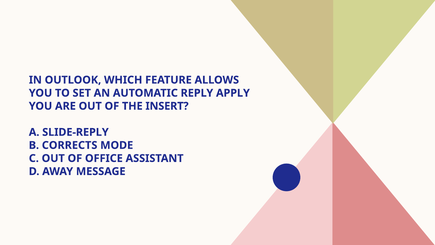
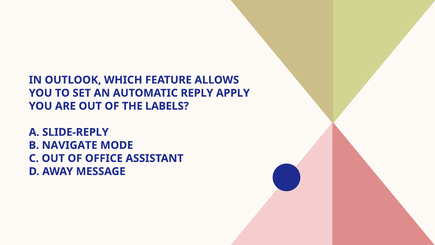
INSERT: INSERT -> LABELS
CORRECTS: CORRECTS -> NAVIGATE
